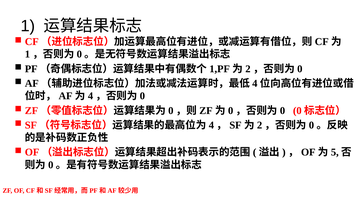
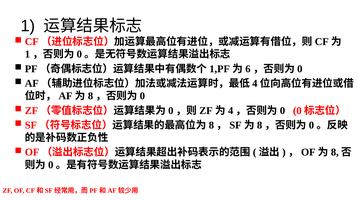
2 at (248, 69): 2 -> 6
4 at (91, 96): 4 -> 8
0 at (231, 111): 0 -> 4
4 at (211, 125): 4 -> 8
2 at (260, 125): 2 -> 8
5 at (335, 153): 5 -> 8
